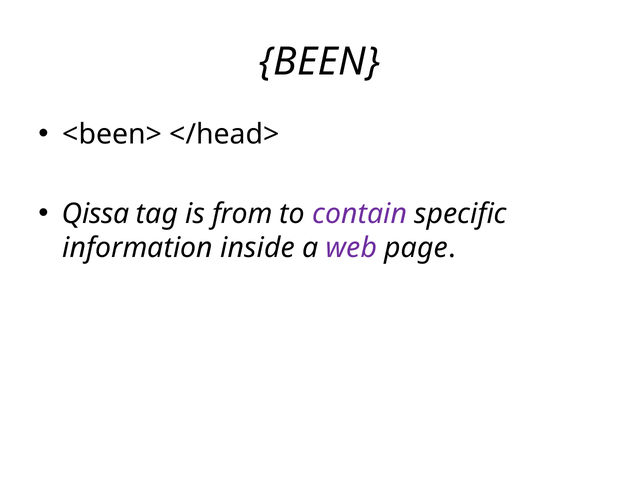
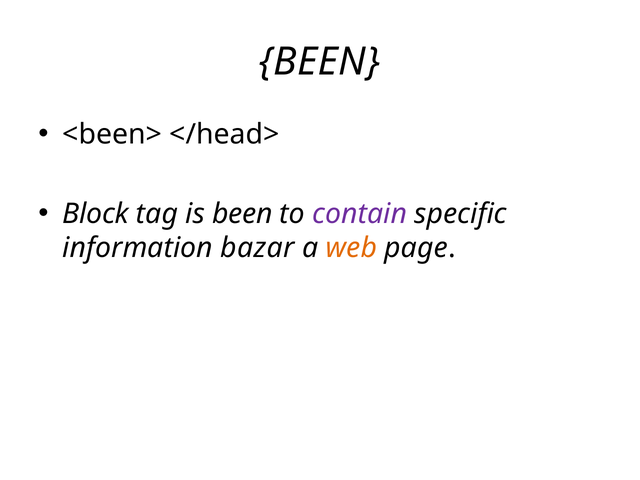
Qissa: Qissa -> Block
is from: from -> been
inside: inside -> bazar
web colour: purple -> orange
